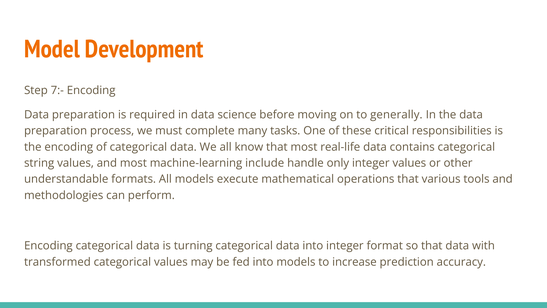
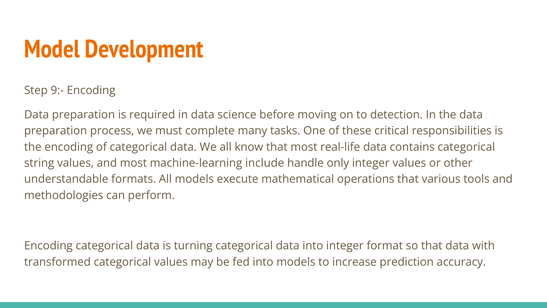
7:-: 7:- -> 9:-
generally: generally -> detection
